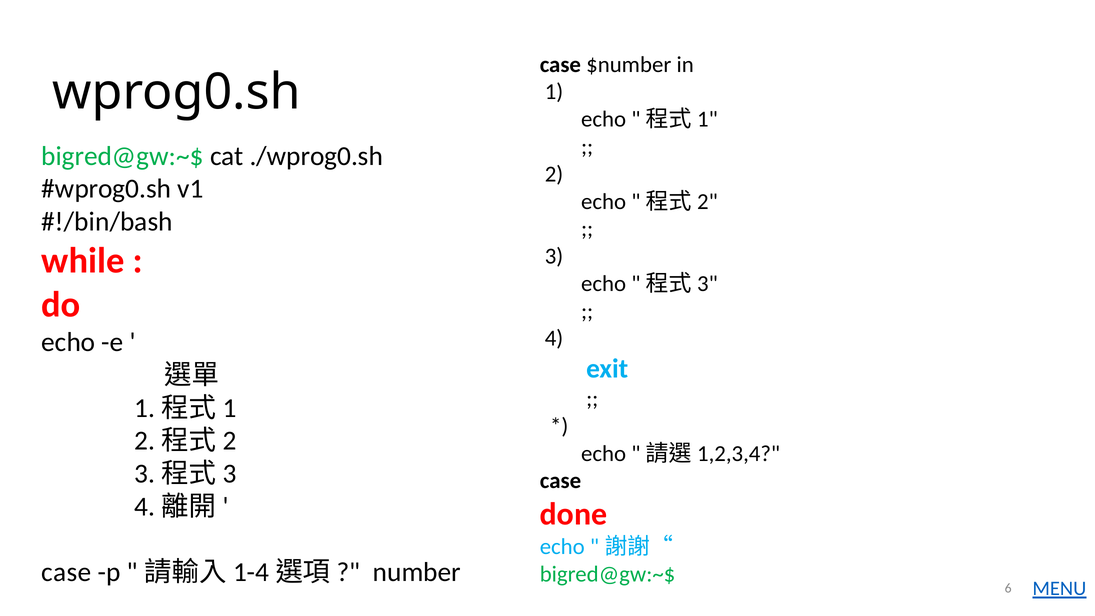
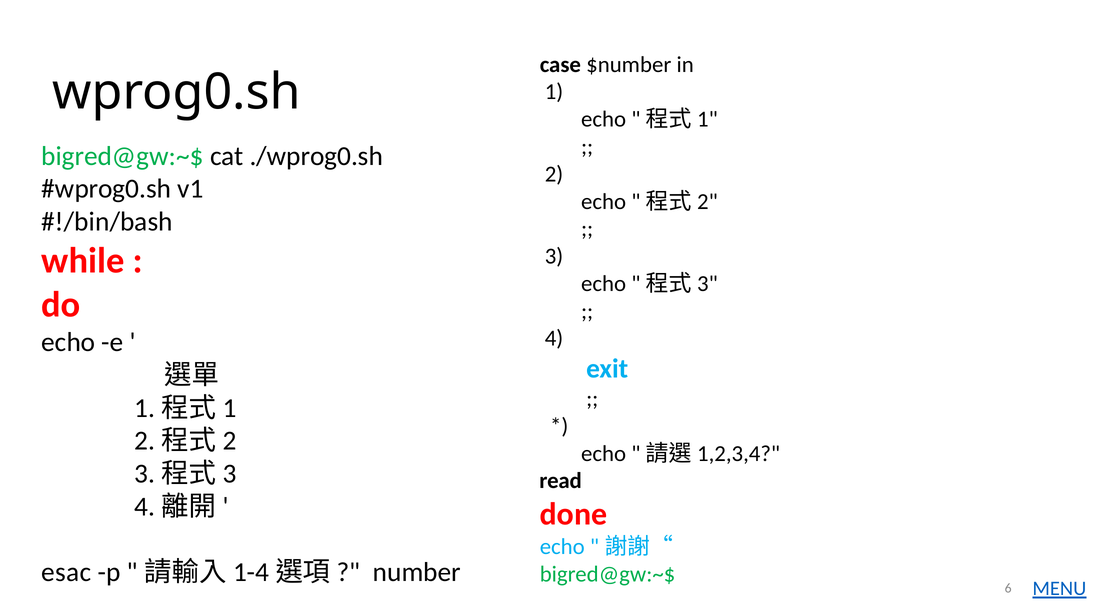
case at (560, 481): case -> read
case at (66, 572): case -> esac
